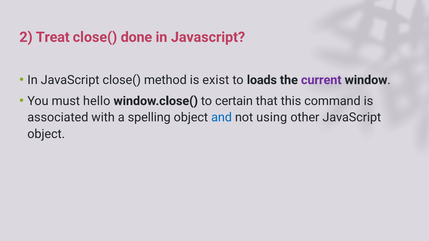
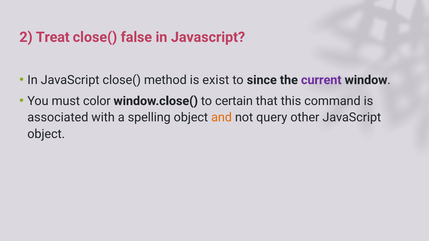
done: done -> false
loads: loads -> since
hello: hello -> color
and colour: blue -> orange
using: using -> query
